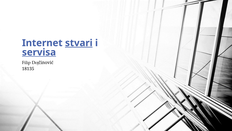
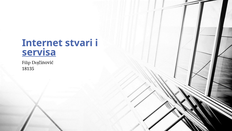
stvari underline: present -> none
